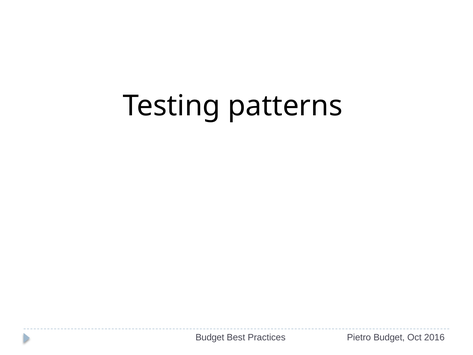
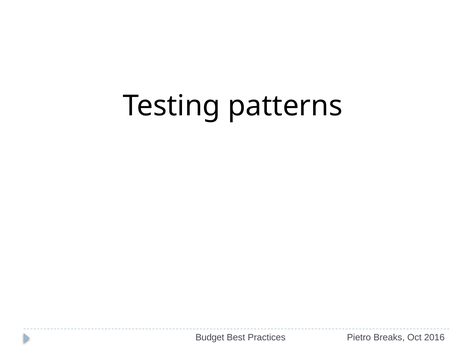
Pietro Budget: Budget -> Breaks
